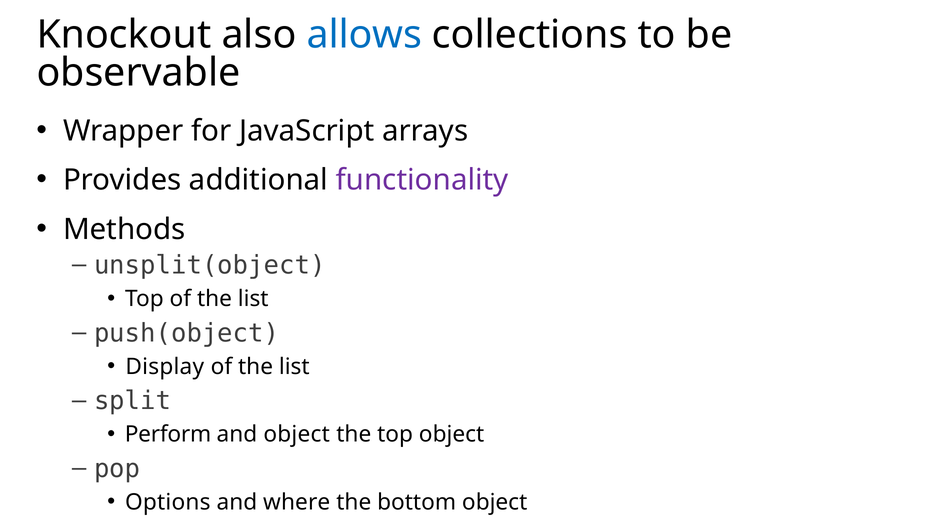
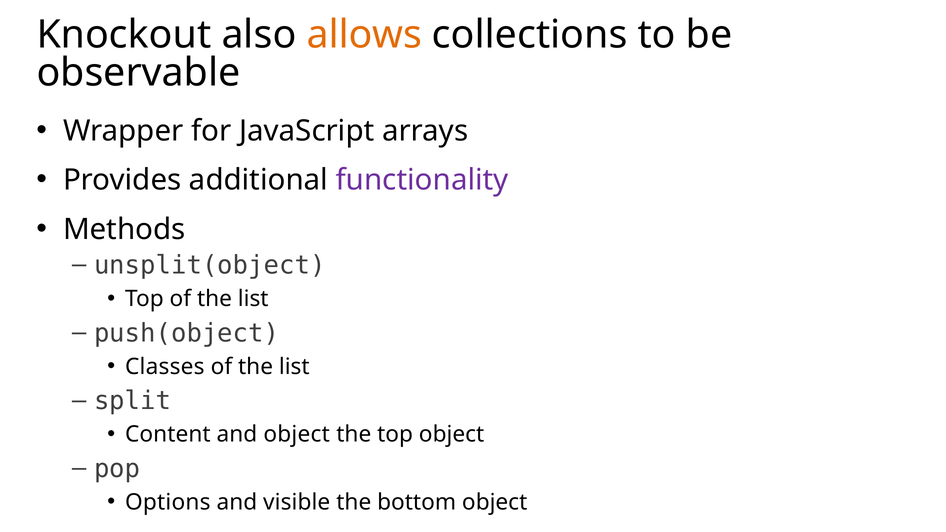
allows colour: blue -> orange
Display: Display -> Classes
Perform: Perform -> Content
where: where -> visible
